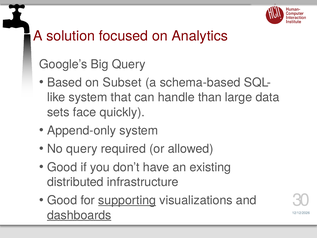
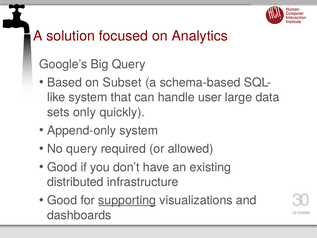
than: than -> user
face: face -> only
dashboards underline: present -> none
